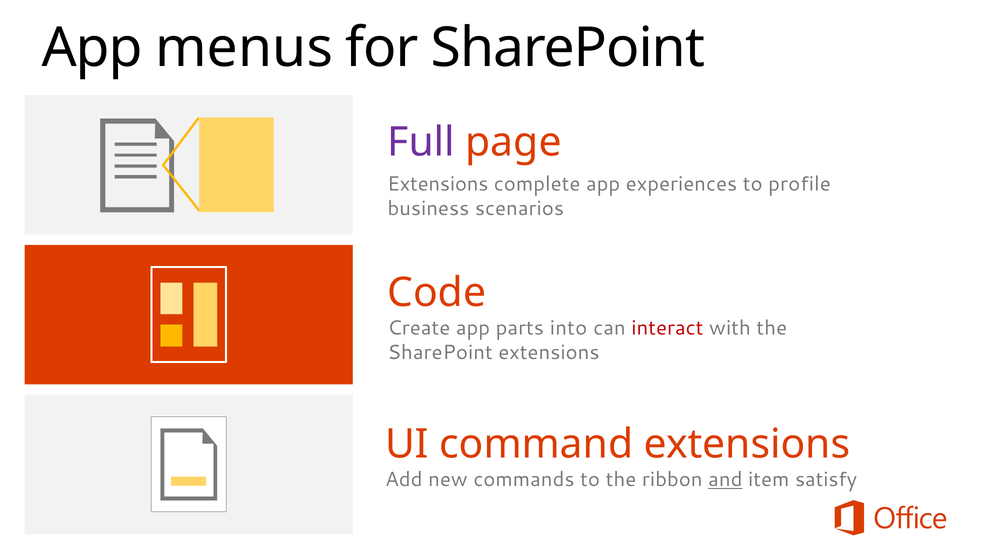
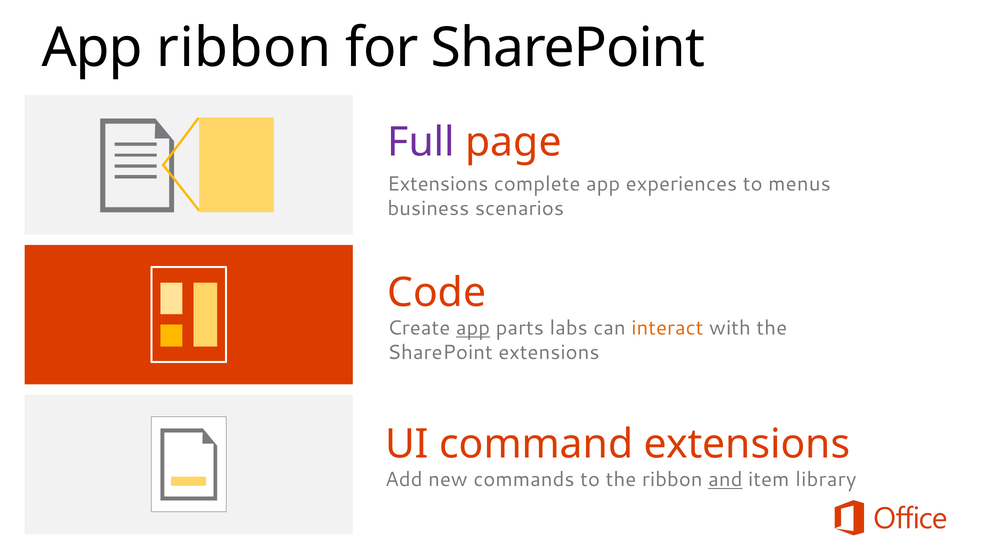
App menus: menus -> ribbon
profile: profile -> menus
app at (473, 328) underline: none -> present
into: into -> labs
interact colour: red -> orange
satisfy: satisfy -> library
